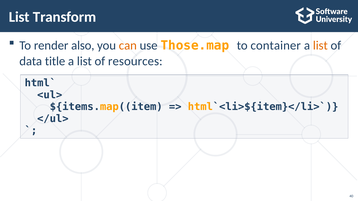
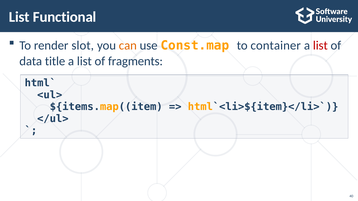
Transform: Transform -> Functional
also: also -> slot
Those.map: Those.map -> Const.map
list at (320, 45) colour: orange -> red
resources: resources -> fragments
